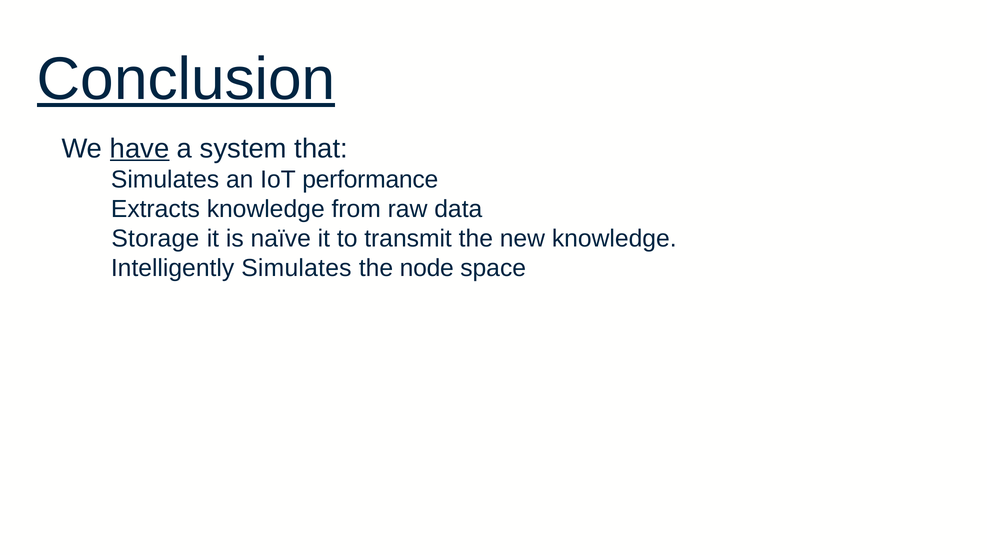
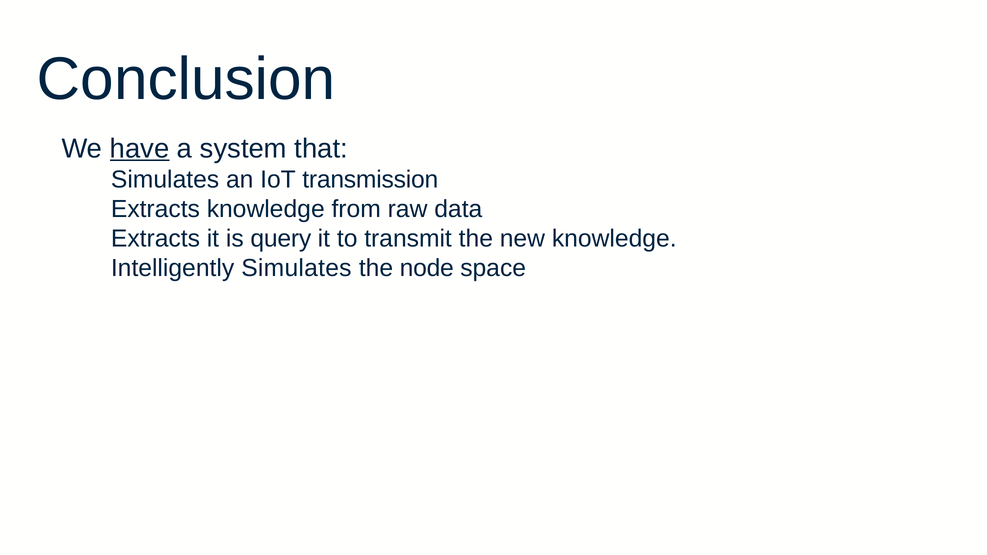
Conclusion underline: present -> none
performance: performance -> transmission
Storage at (155, 239): Storage -> Extracts
naïve: naïve -> query
